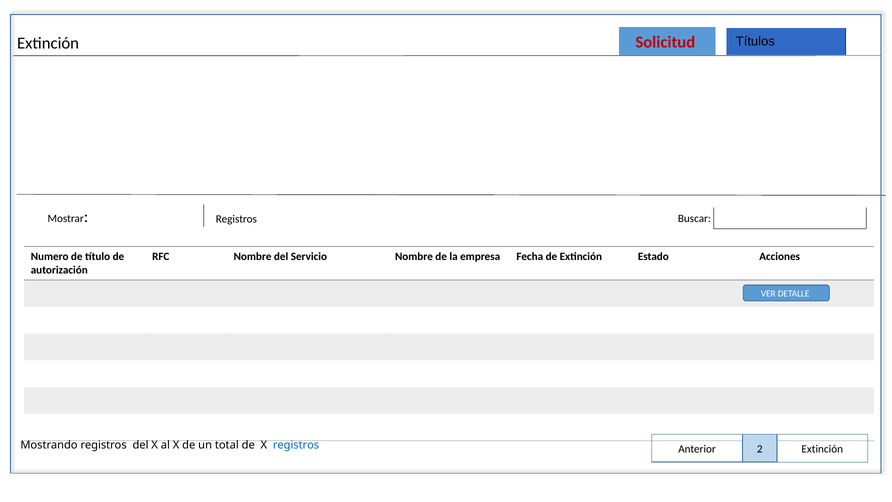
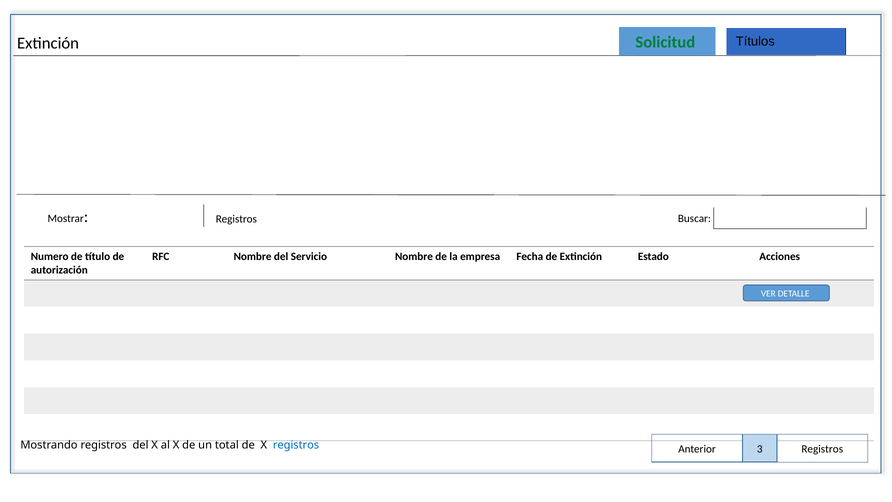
Solicitud colour: red -> green
2: 2 -> 3
Extinción at (822, 449): Extinción -> Registros
